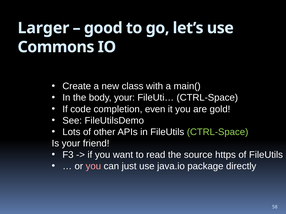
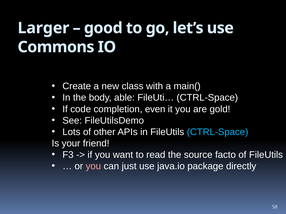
body your: your -> able
CTRL-Space at (218, 132) colour: light green -> light blue
https: https -> facto
